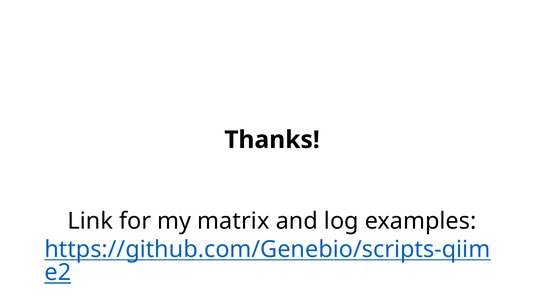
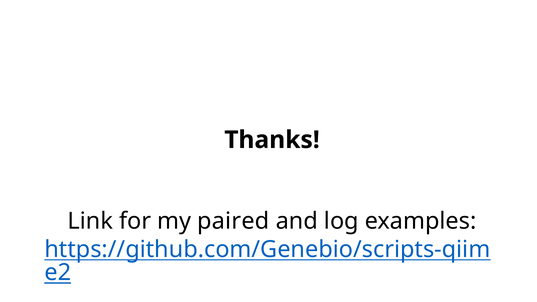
matrix: matrix -> paired
